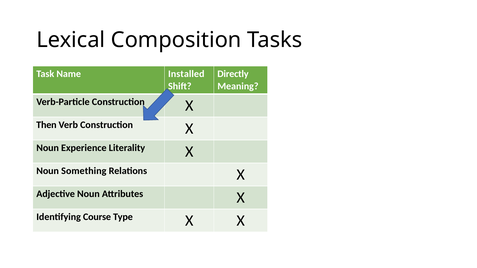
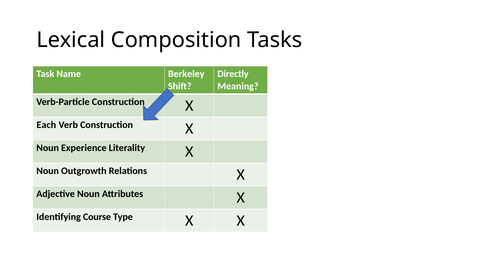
Installed: Installed -> Berkeley
Then: Then -> Each
Something: Something -> Outgrowth
